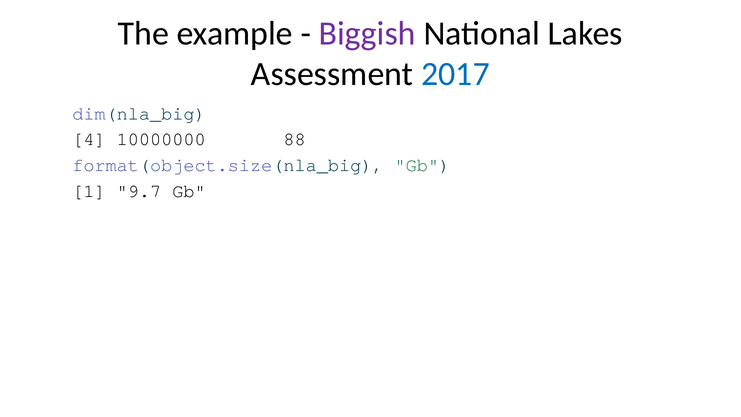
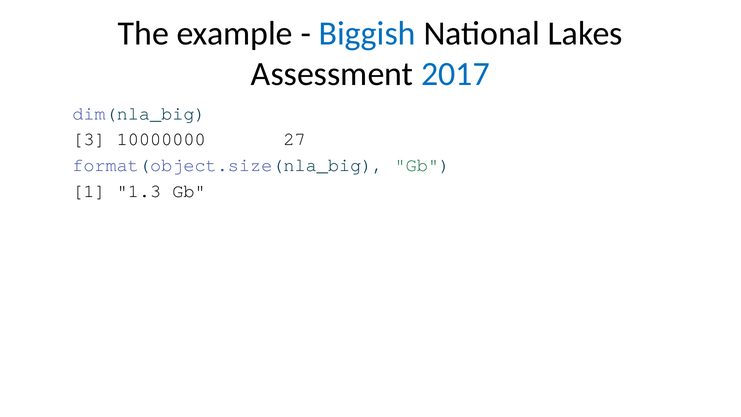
Biggish colour: purple -> blue
4: 4 -> 3
88: 88 -> 27
9.7: 9.7 -> 1.3
